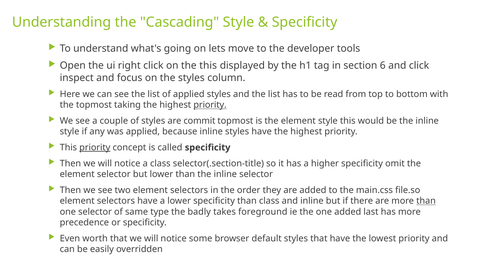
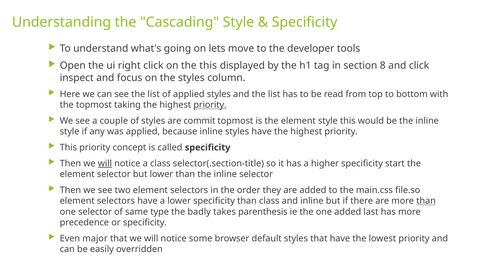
6: 6 -> 8
priority at (95, 148) underline: present -> none
will at (105, 163) underline: none -> present
omit: omit -> start
foreground: foreground -> parenthesis
worth: worth -> major
